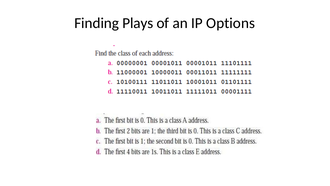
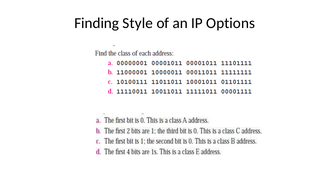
Plays: Plays -> Style
